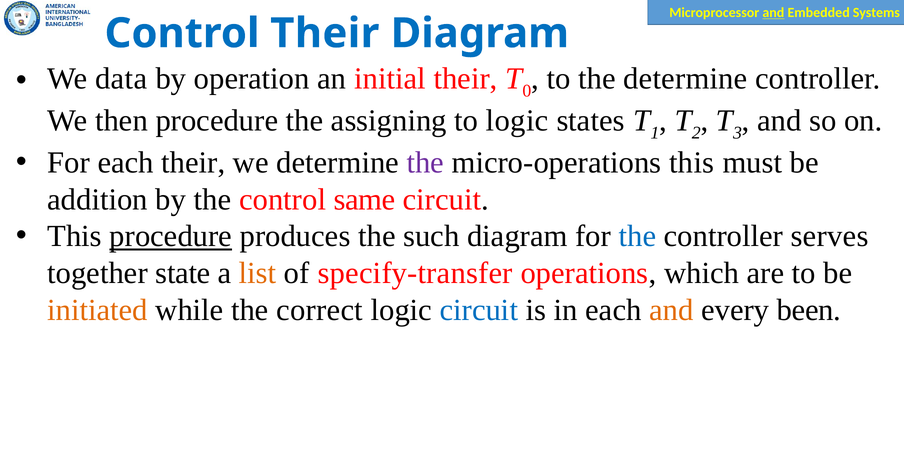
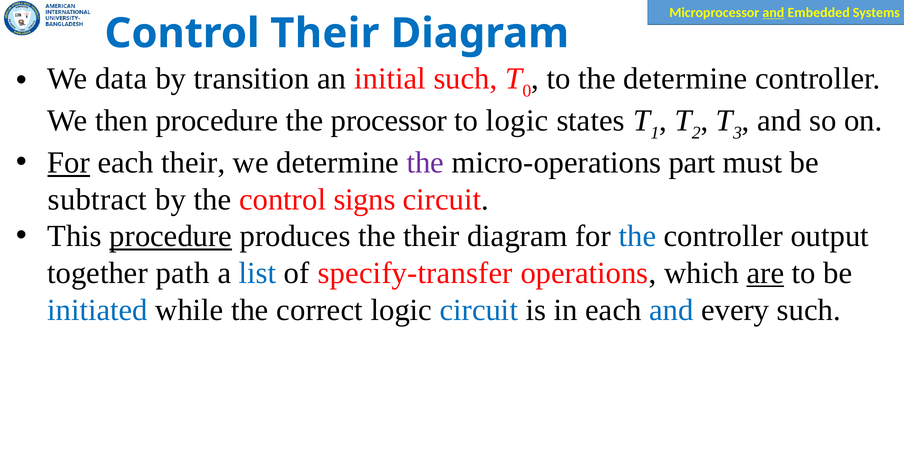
operation: operation -> transition
initial their: their -> such
assigning: assigning -> processor
For at (69, 163) underline: none -> present
micro-operations this: this -> part
addition: addition -> subtract
same: same -> signs
the such: such -> their
serves: serves -> output
state: state -> path
list colour: orange -> blue
are underline: none -> present
initiated colour: orange -> blue
and at (671, 310) colour: orange -> blue
every been: been -> such
